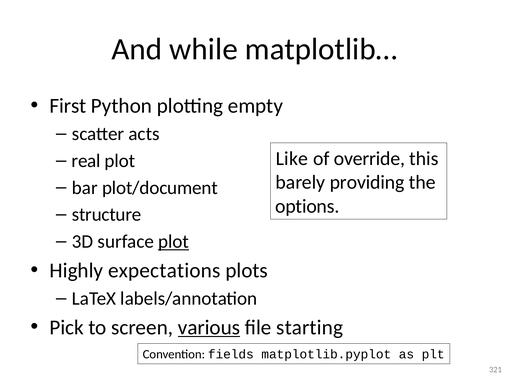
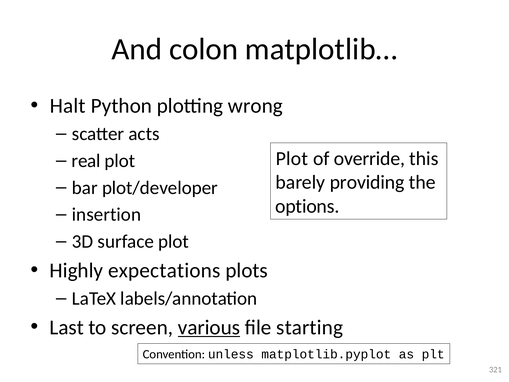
while: while -> colon
First: First -> Halt
empty: empty -> wrong
Like at (292, 159): Like -> Plot
plot/document: plot/document -> plot/developer
structure: structure -> insertion
plot at (174, 241) underline: present -> none
Pick: Pick -> Last
fields: fields -> unless
